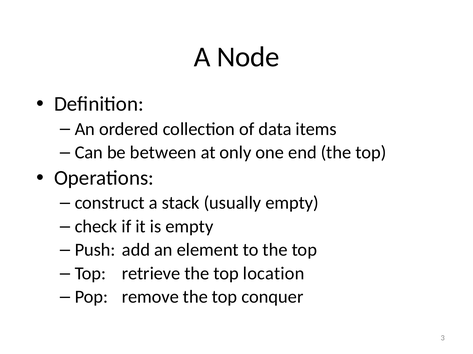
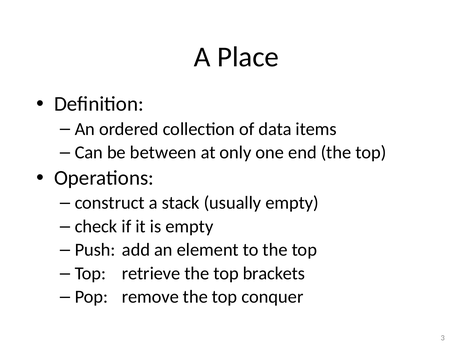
Node: Node -> Place
location: location -> brackets
